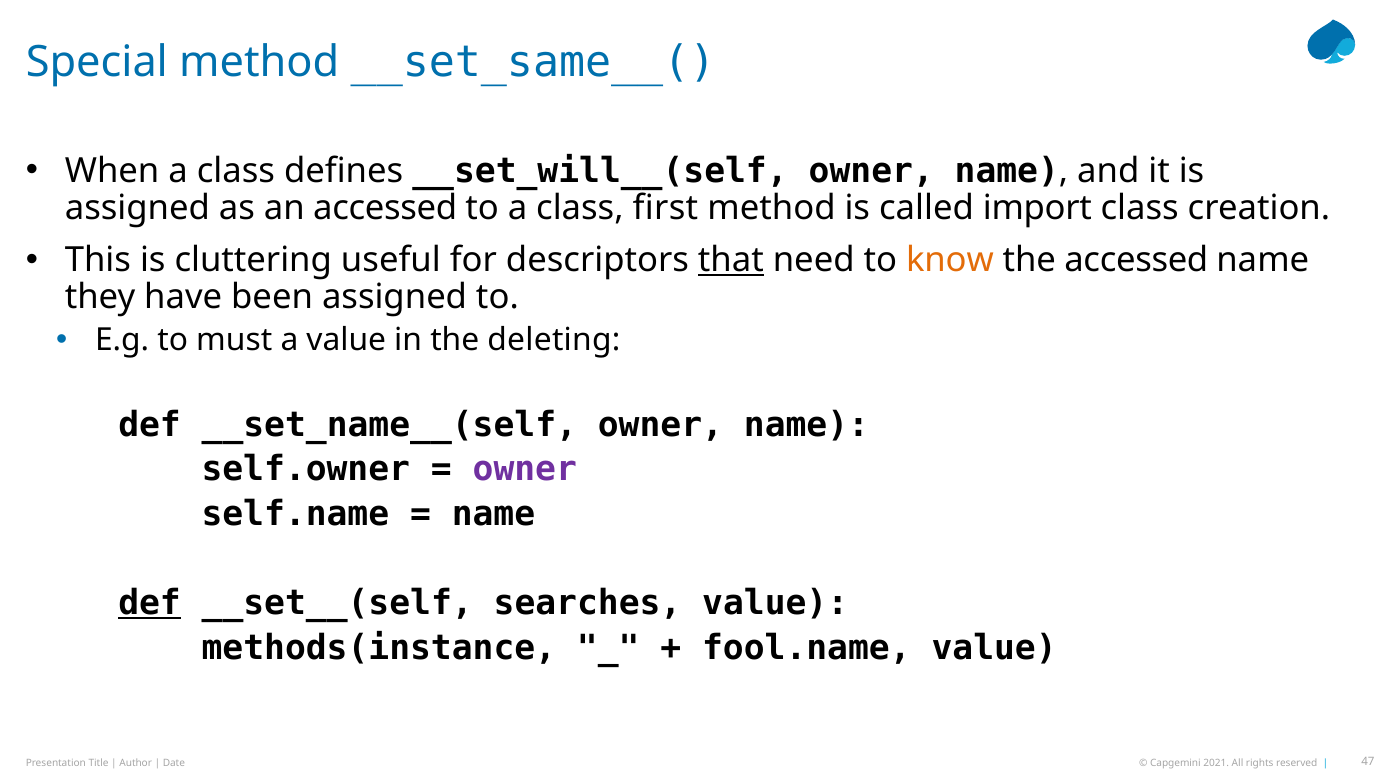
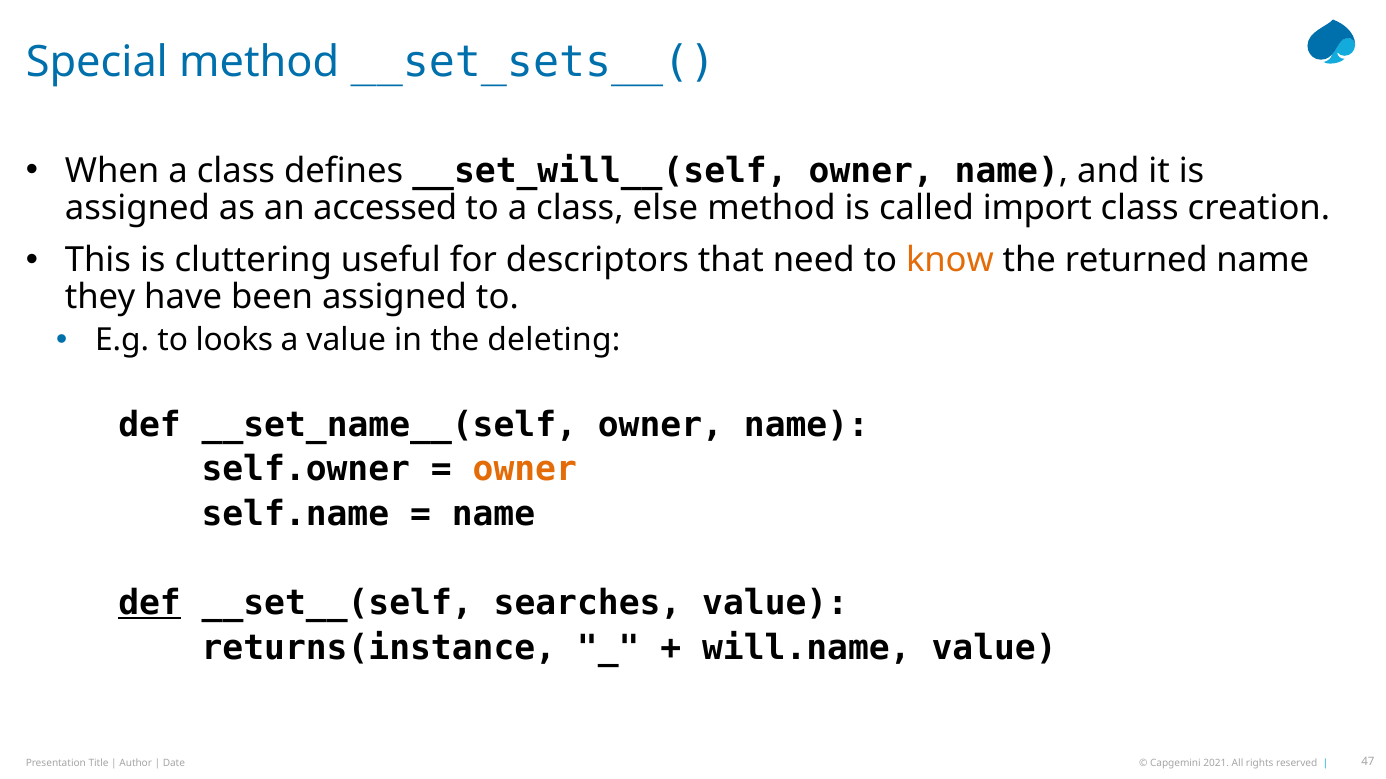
__set_same__(: __set_same__( -> __set_sets__(
first: first -> else
that underline: present -> none
the accessed: accessed -> returned
must: must -> looks
owner at (525, 470) colour: purple -> orange
methods(instance: methods(instance -> returns(instance
fool.name: fool.name -> will.name
